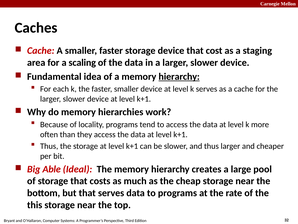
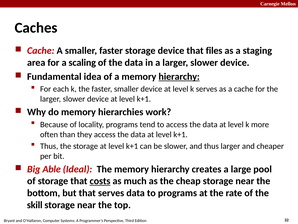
cost: cost -> files
costs underline: none -> present
this: this -> skill
